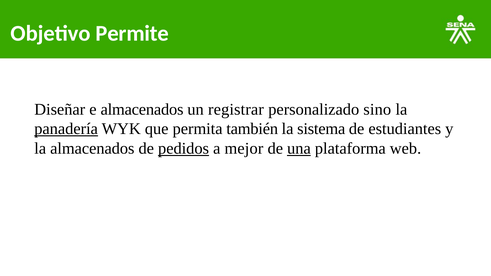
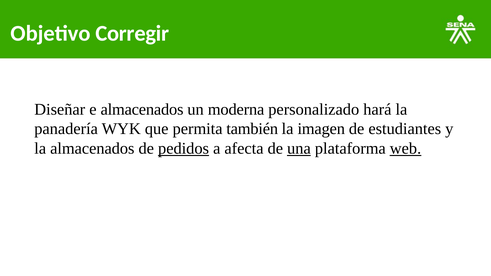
Permite: Permite -> Corregir
registrar: registrar -> moderna
sino: sino -> hará
panadería underline: present -> none
sistema: sistema -> imagen
mejor: mejor -> afecta
web underline: none -> present
